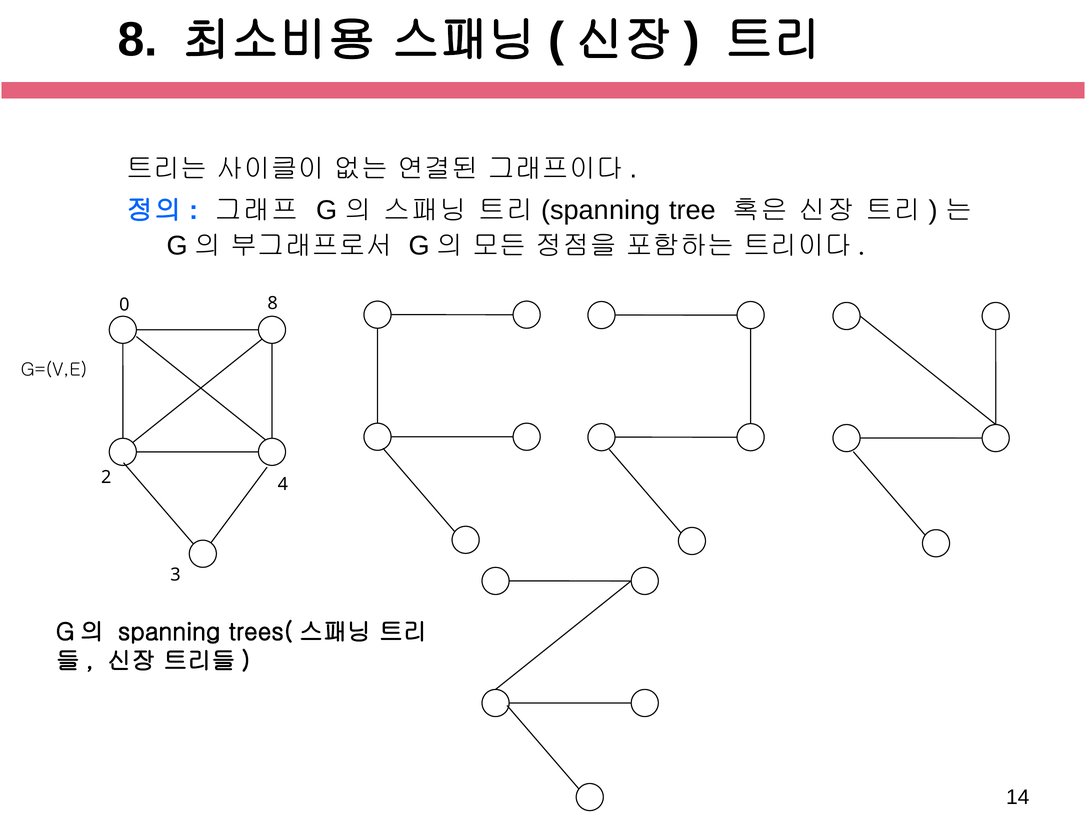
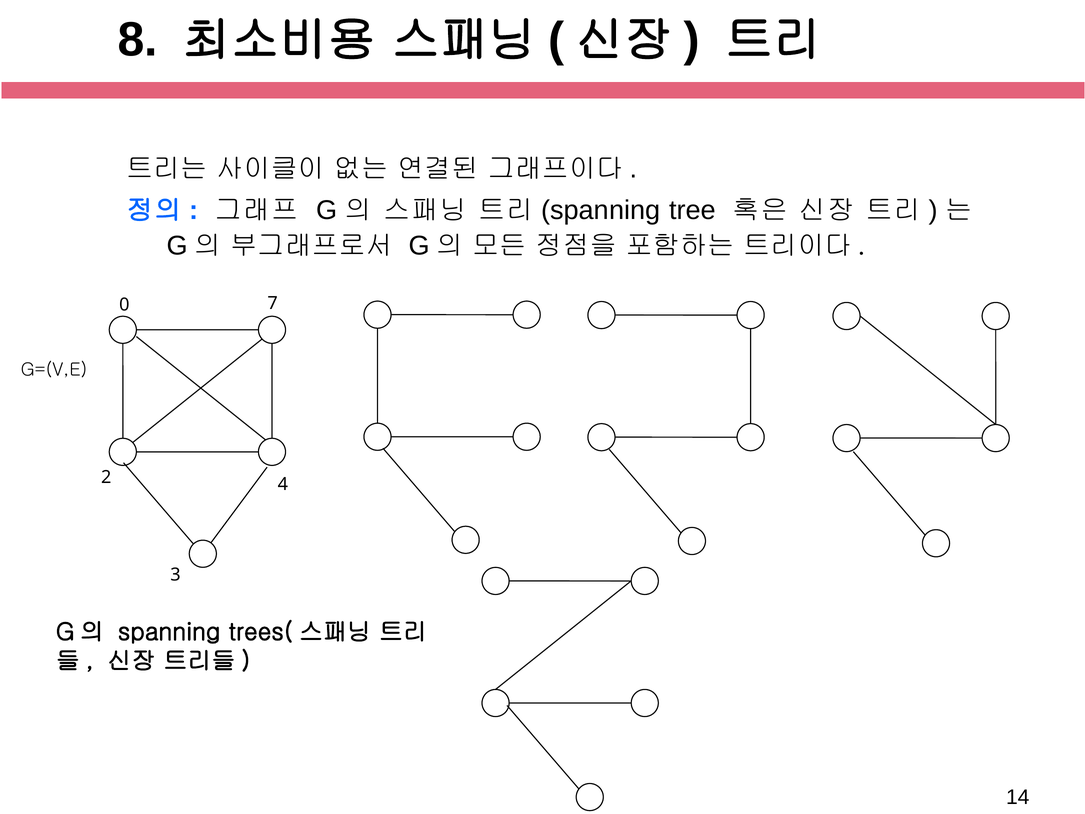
0 8: 8 -> 7
